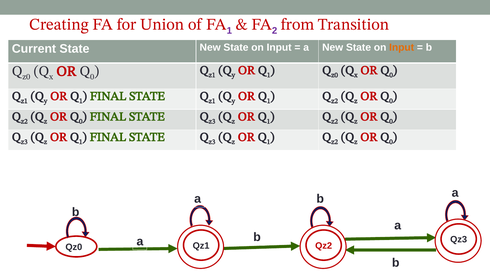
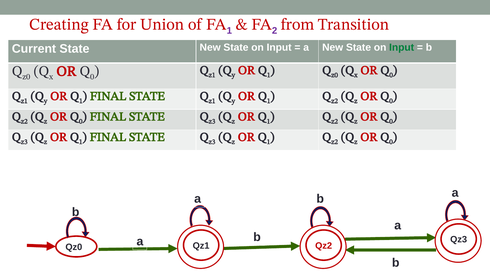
Input at (402, 48) colour: orange -> green
